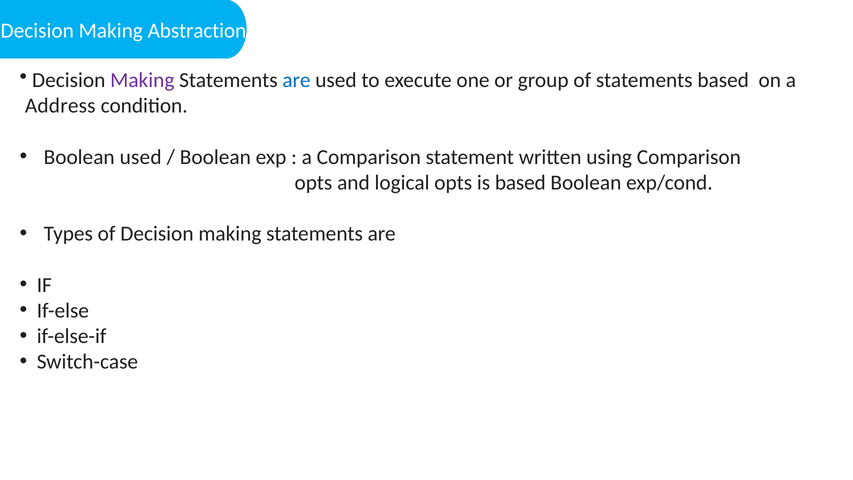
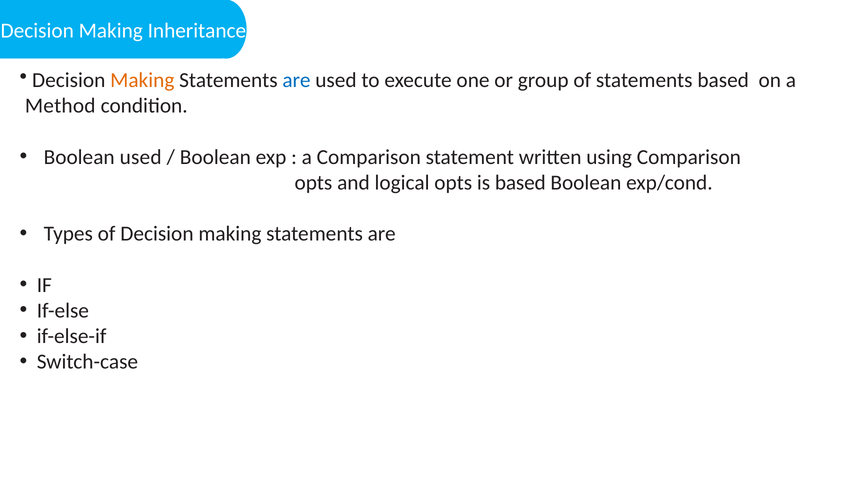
Abstraction: Abstraction -> Inheritance
Making at (142, 80) colour: purple -> orange
Address: Address -> Method
